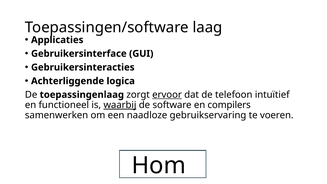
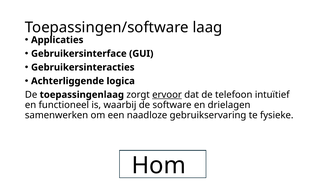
waarbij underline: present -> none
compilers: compilers -> drielagen
voeren: voeren -> fysieke
